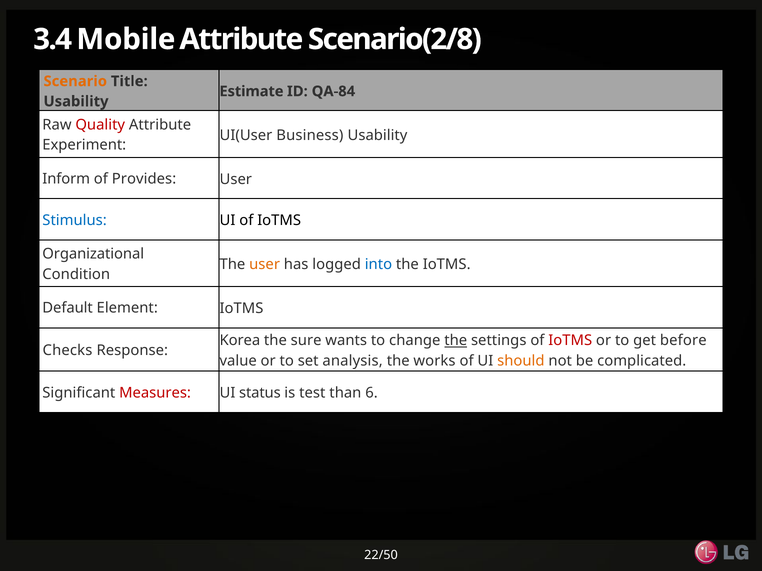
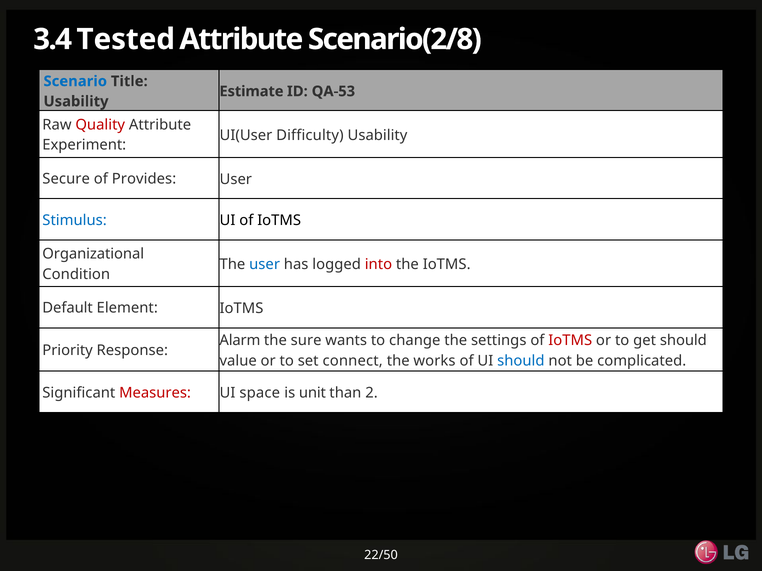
Mobile: Mobile -> Tested
Scenario colour: orange -> blue
QA-84: QA-84 -> QA-53
Business: Business -> Difficulty
Inform: Inform -> Secure
user at (265, 265) colour: orange -> blue
into colour: blue -> red
Korea: Korea -> Alarm
the at (456, 341) underline: present -> none
get before: before -> should
Checks: Checks -> Priority
analysis: analysis -> connect
should at (521, 361) colour: orange -> blue
status: status -> space
test: test -> unit
6: 6 -> 2
